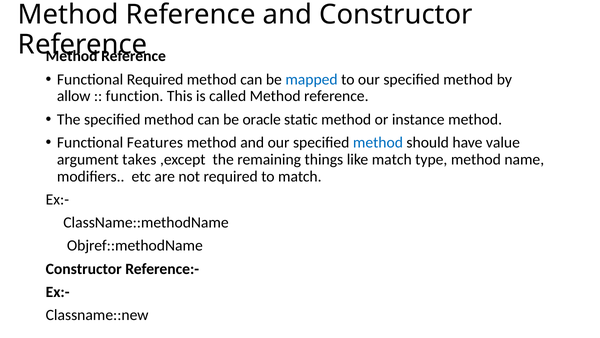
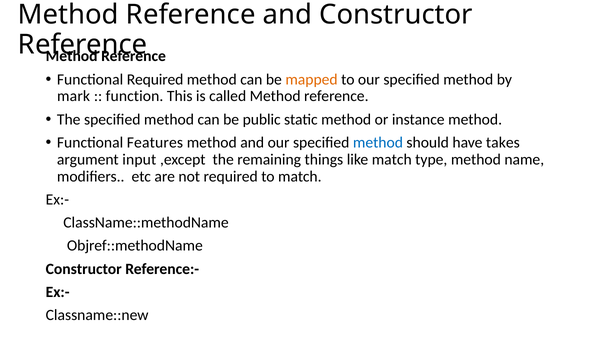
mapped colour: blue -> orange
allow: allow -> mark
oracle: oracle -> public
value: value -> takes
takes: takes -> input
